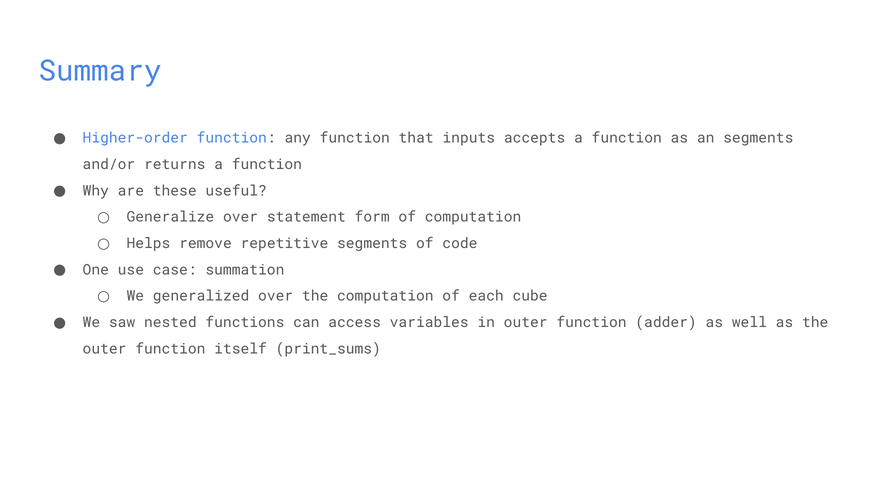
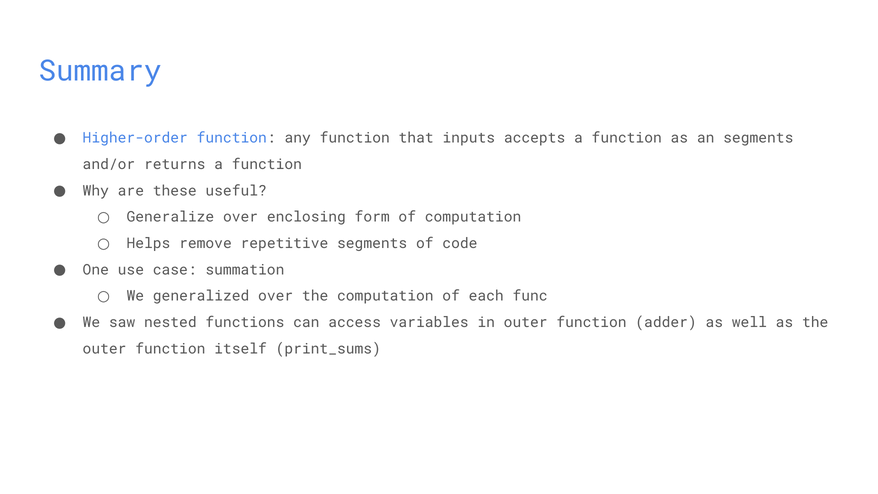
statement: statement -> enclosing
cube: cube -> func
